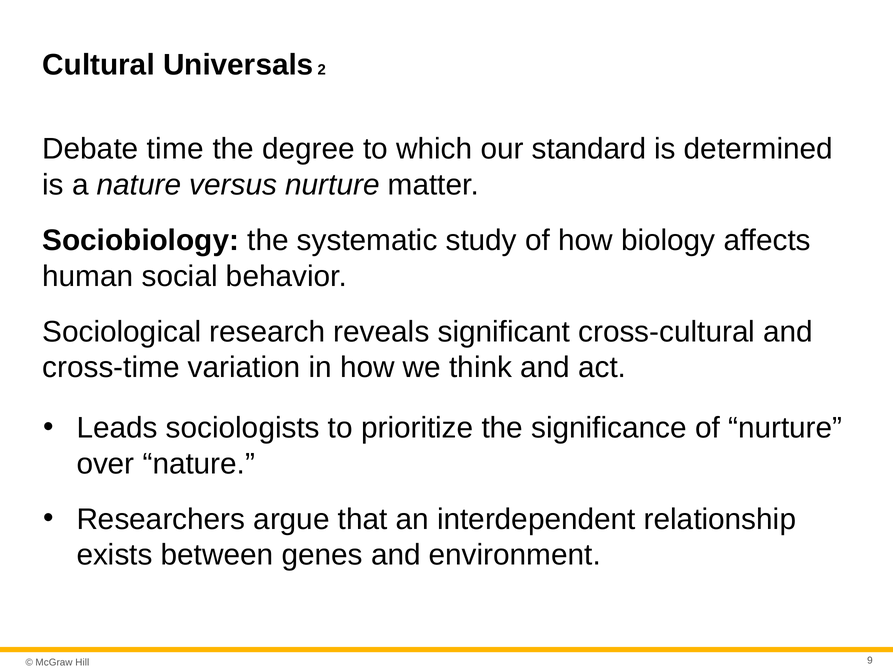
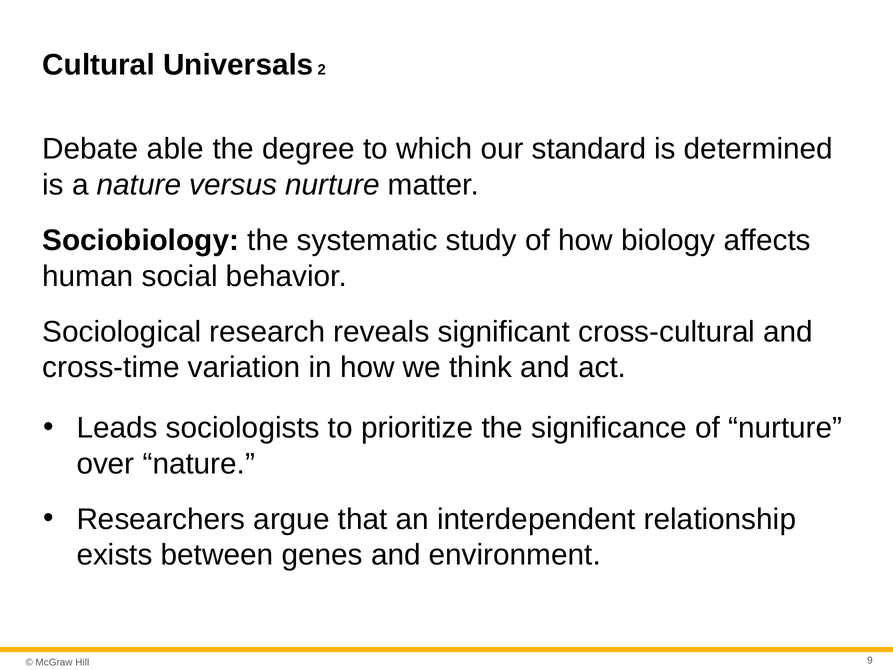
time: time -> able
